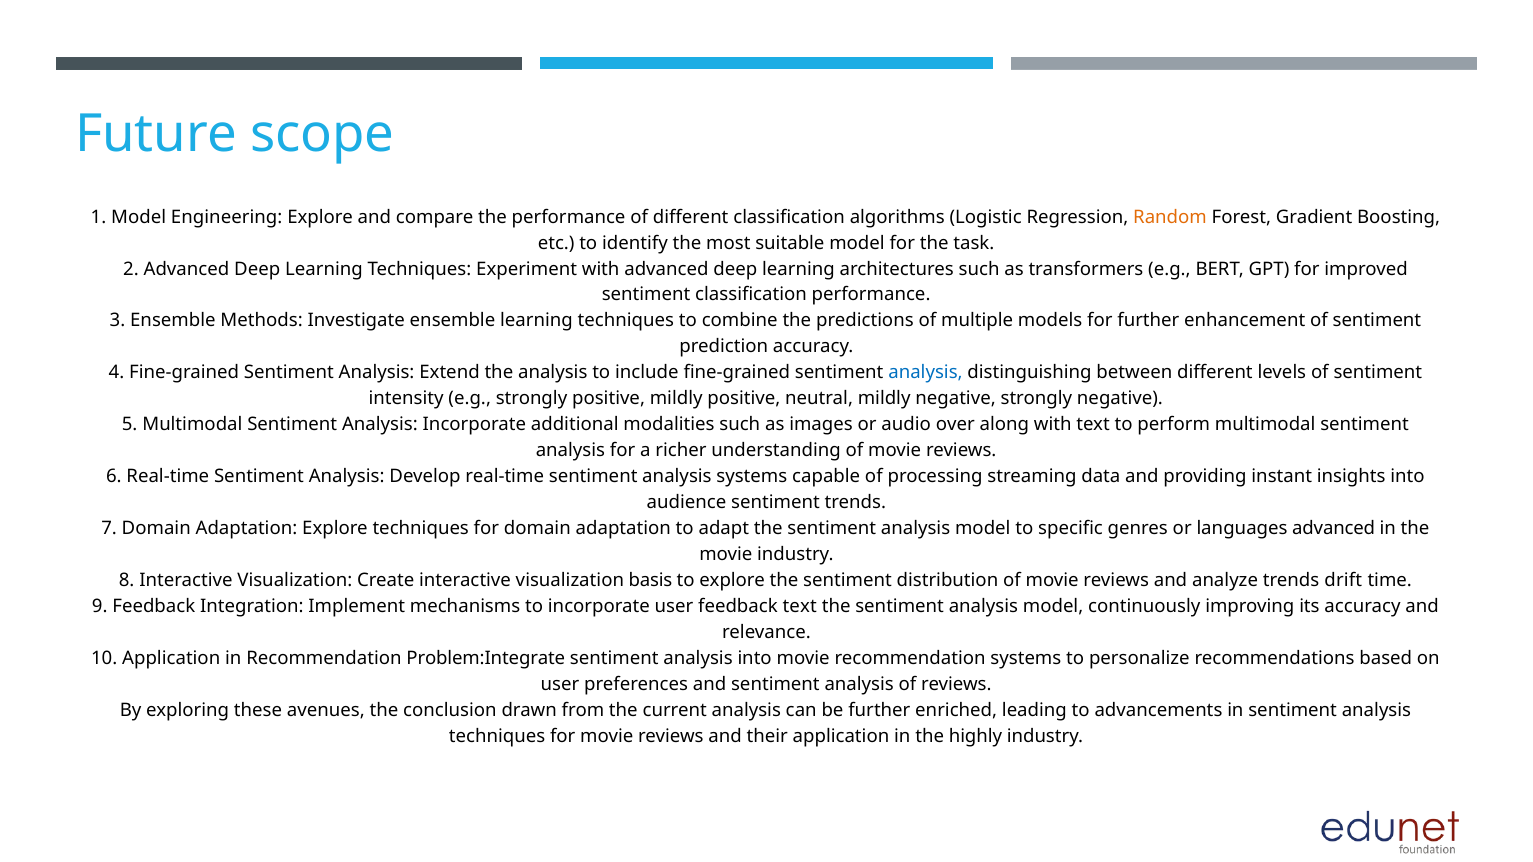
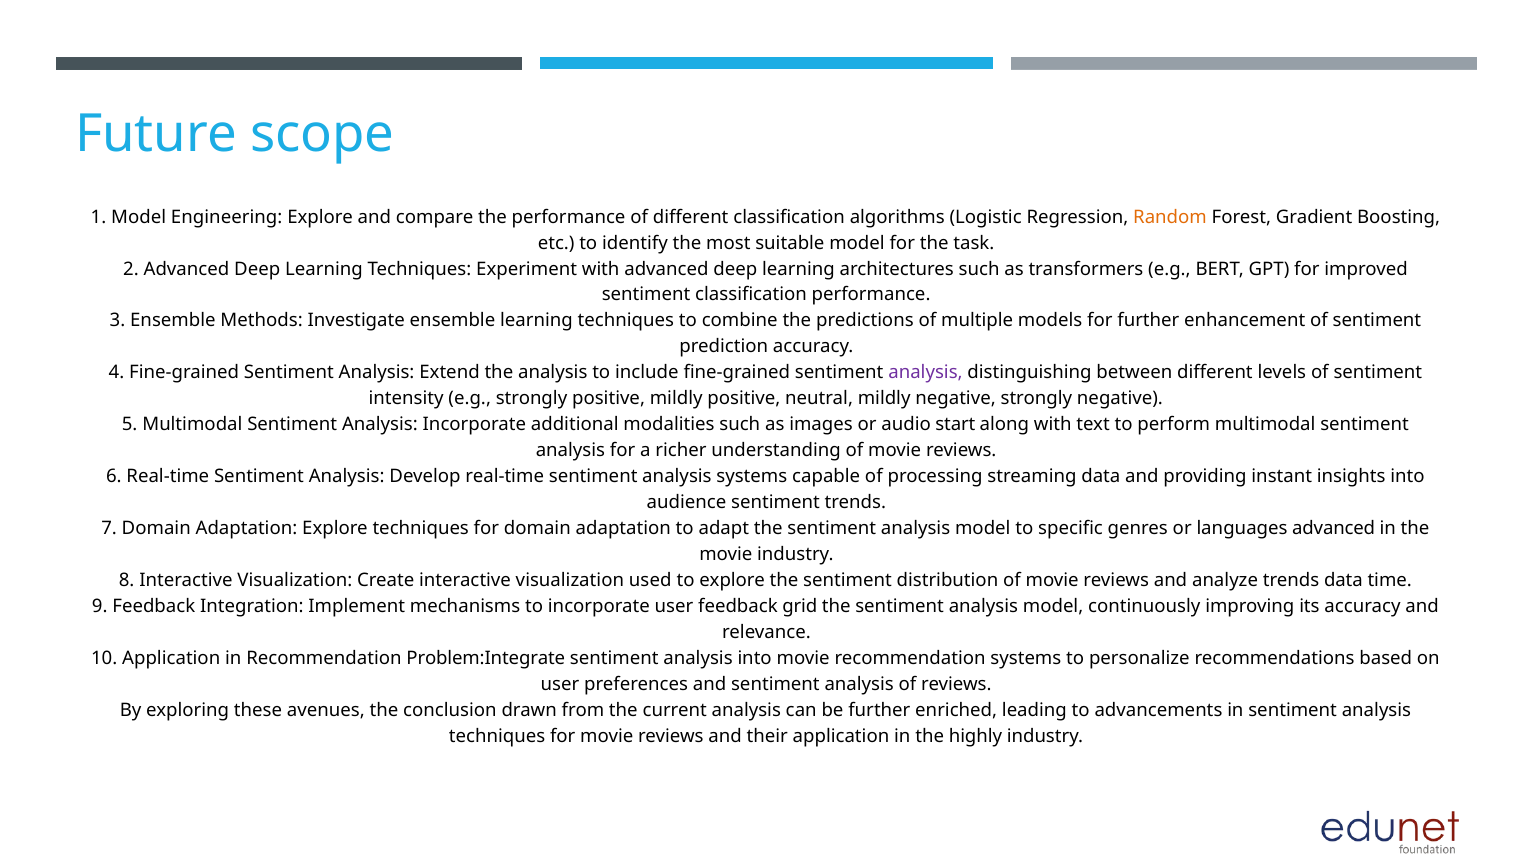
analysis at (925, 373) colour: blue -> purple
over: over -> start
basis: basis -> used
trends drift: drift -> data
feedback text: text -> grid
